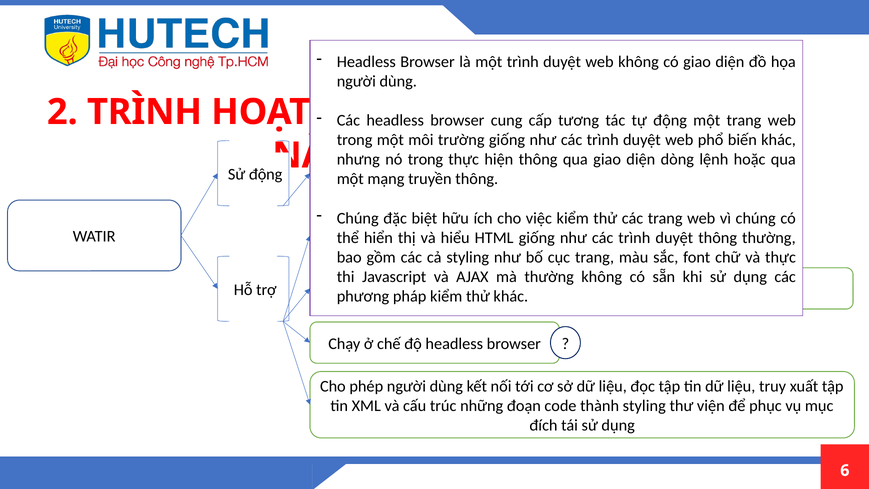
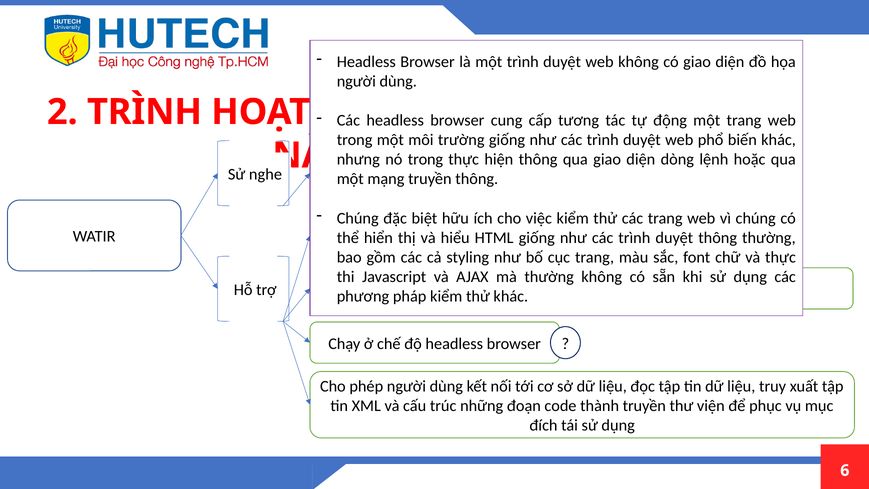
Sử động: động -> nghe
thành styling: styling -> truyền
